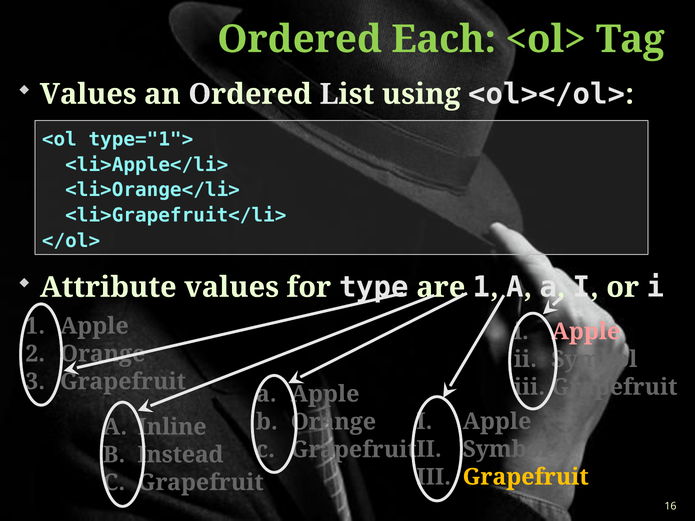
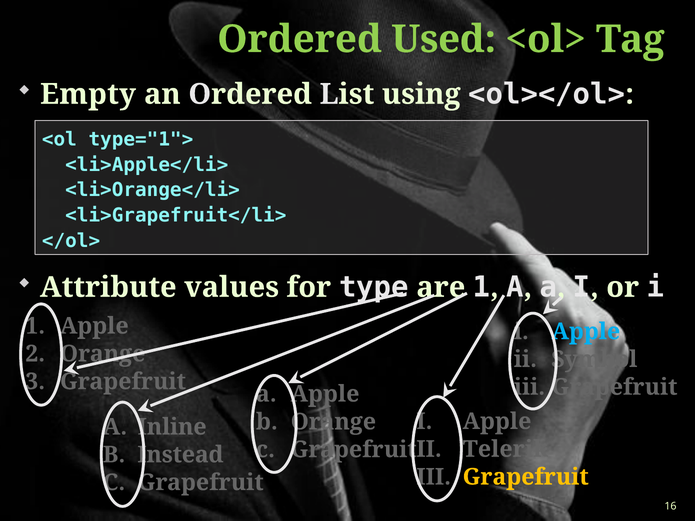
Each: Each -> Used
Values at (88, 94): Values -> Empty
Apple at (586, 332) colour: pink -> light blue
Symbol at (505, 449): Symbol -> Telerik
